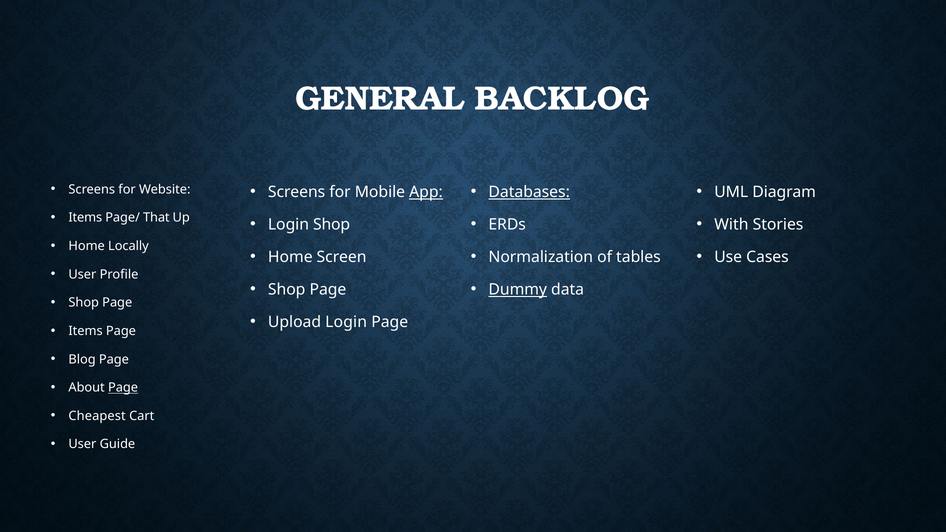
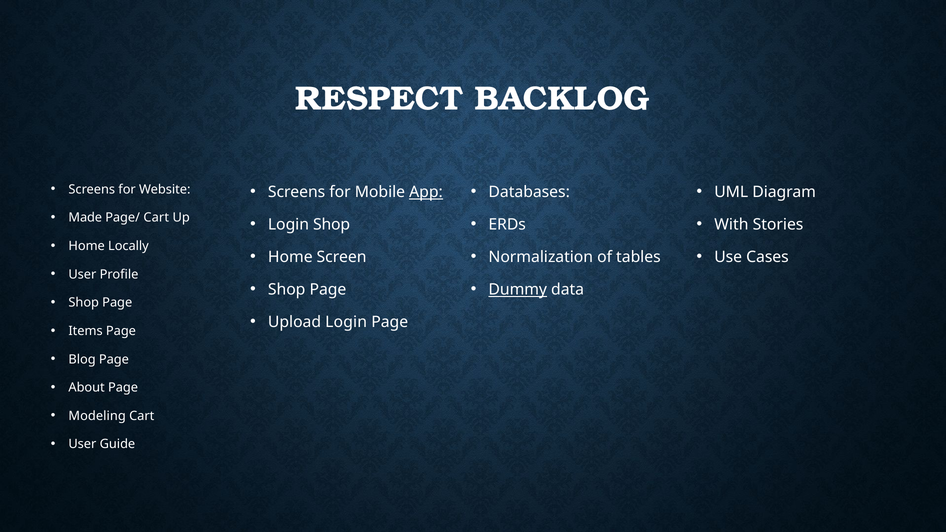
GENERAL: GENERAL -> RESPECT
Databases underline: present -> none
Items at (85, 218): Items -> Made
Page/ That: That -> Cart
Page at (123, 388) underline: present -> none
Cheapest: Cheapest -> Modeling
